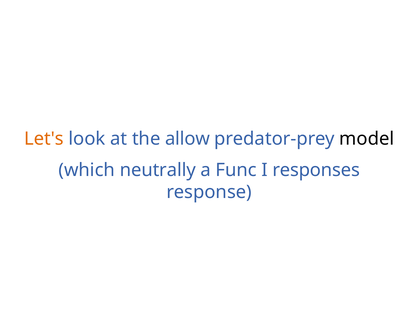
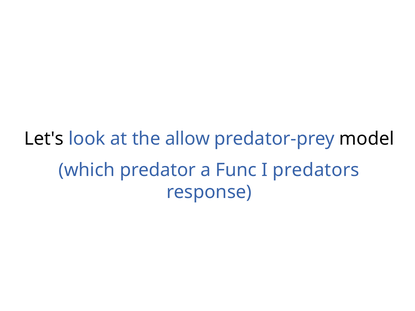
Let's colour: orange -> black
neutrally: neutrally -> predator
responses: responses -> predators
